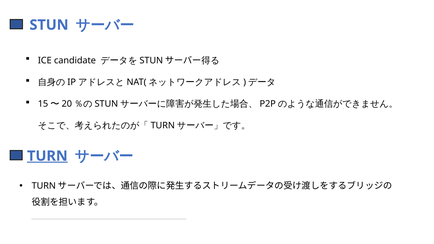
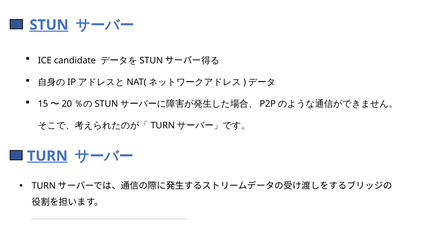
STUN underline: none -> present
